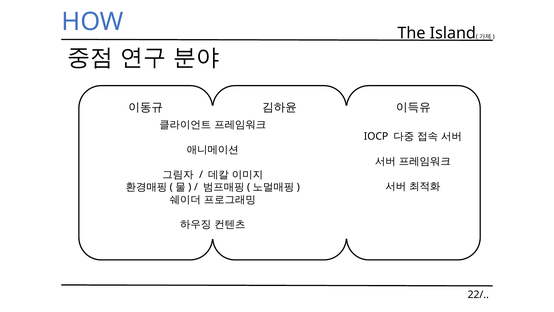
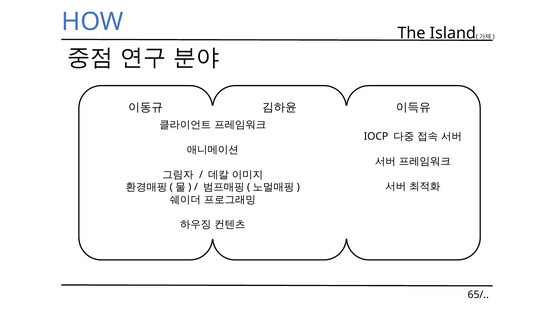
22/: 22/ -> 65/
